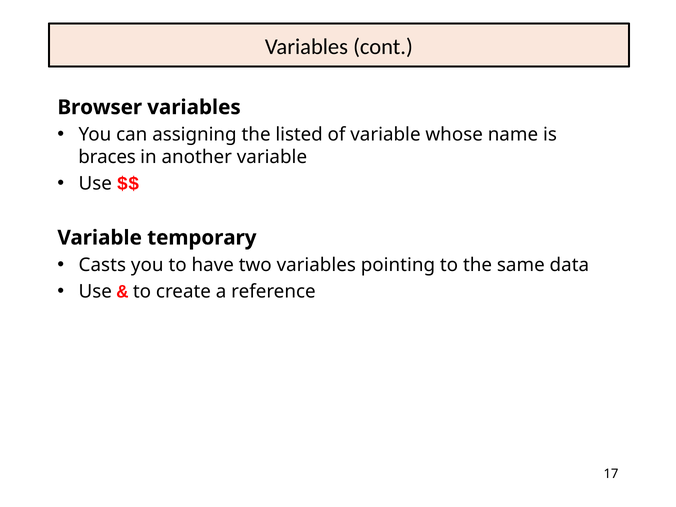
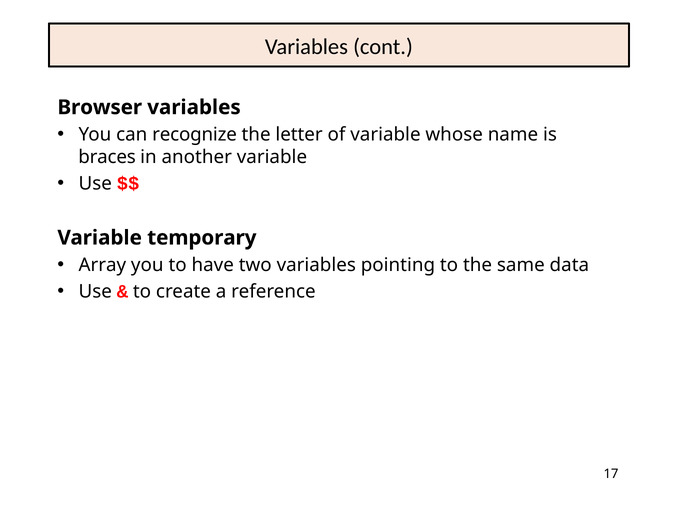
assigning: assigning -> recognize
listed: listed -> letter
Casts: Casts -> Array
